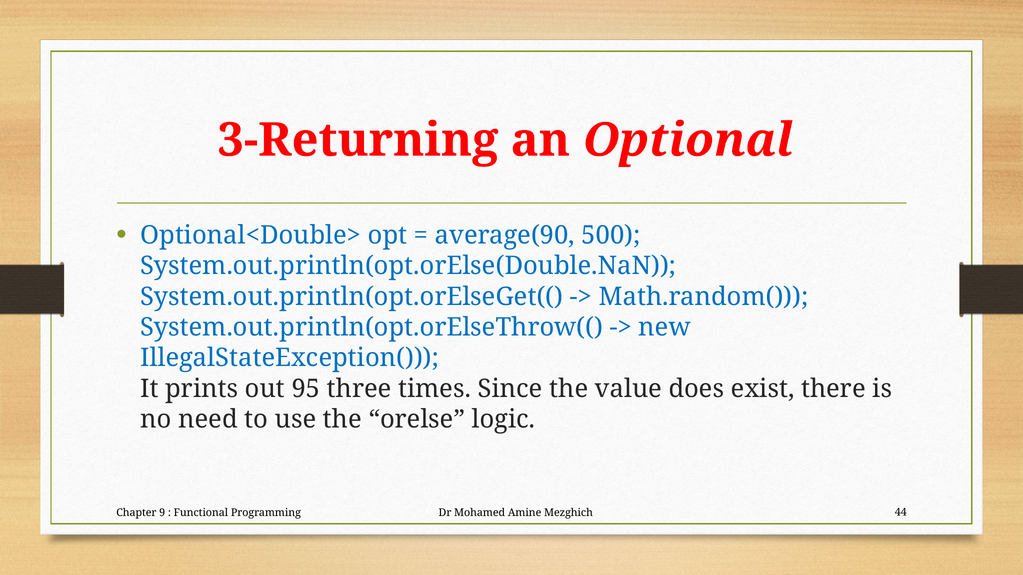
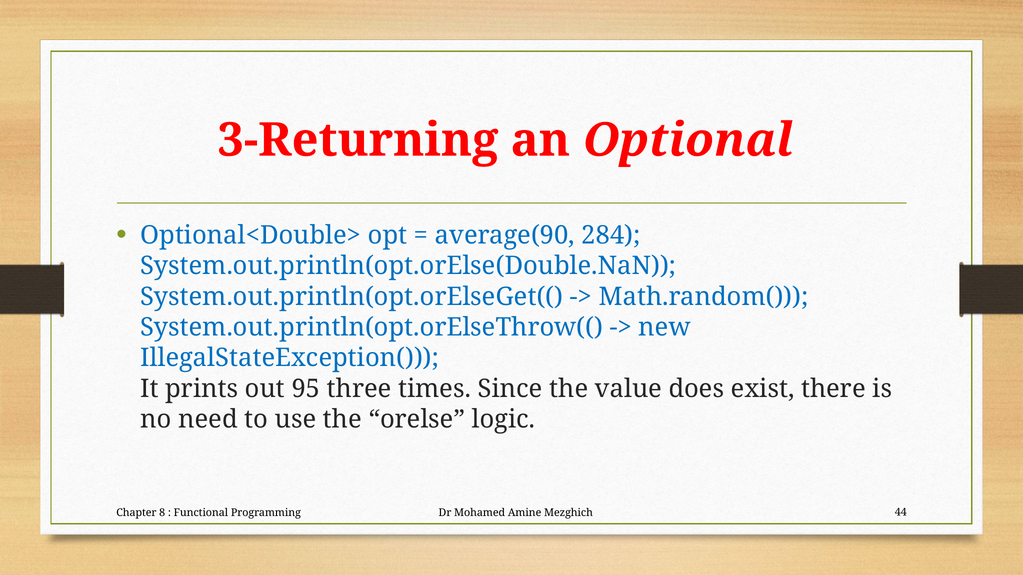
500: 500 -> 284
9: 9 -> 8
